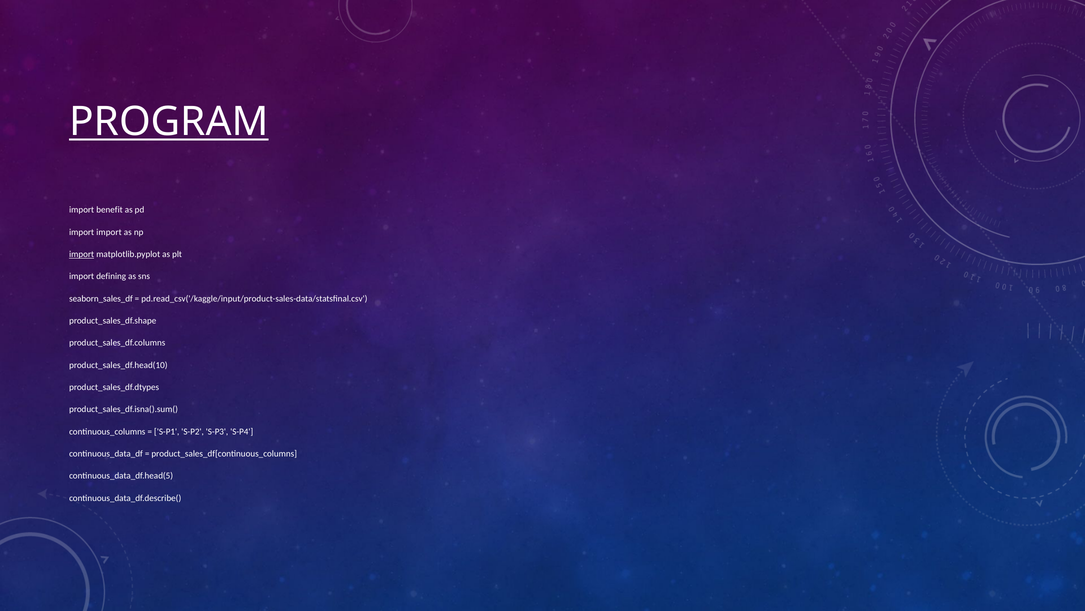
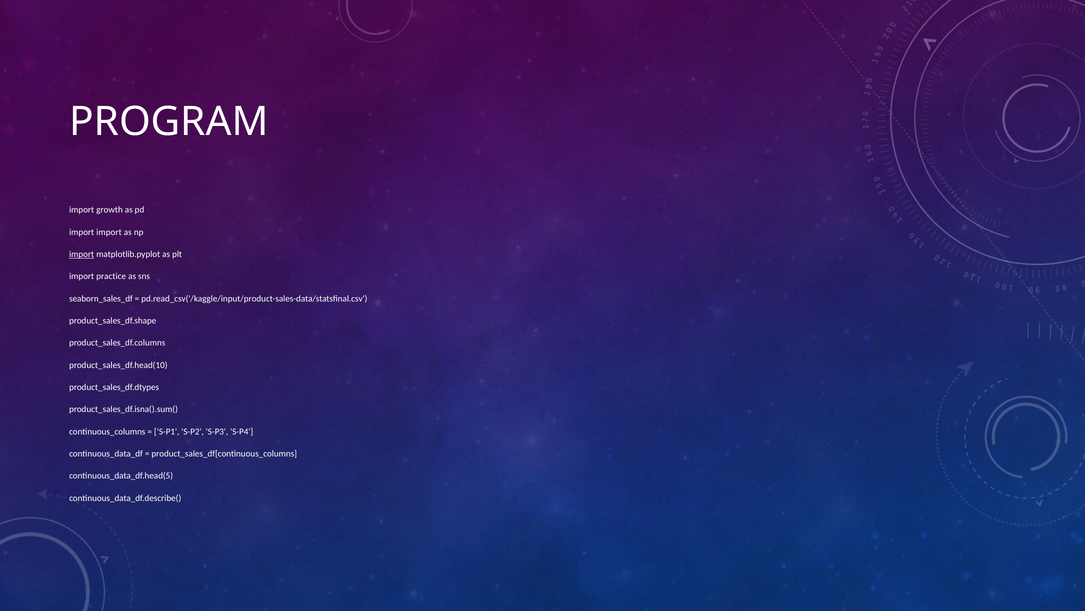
PROGRAM underline: present -> none
benefit: benefit -> growth
defining: defining -> practice
